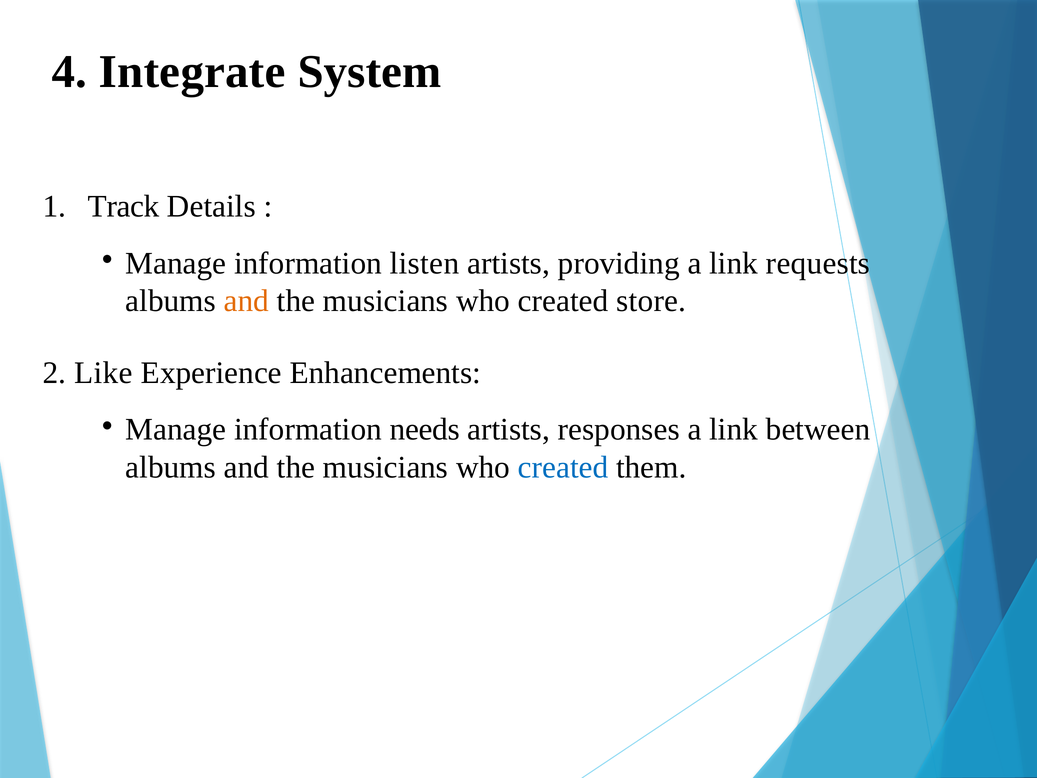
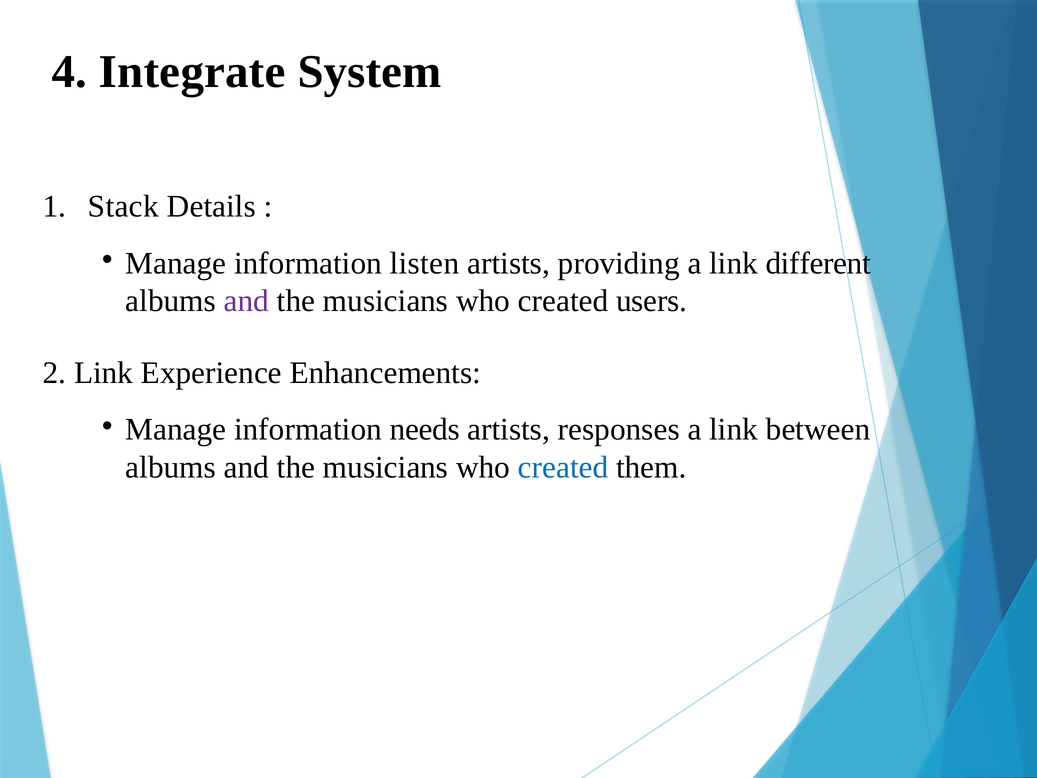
Track: Track -> Stack
requests: requests -> different
and at (246, 301) colour: orange -> purple
store: store -> users
2 Like: Like -> Link
